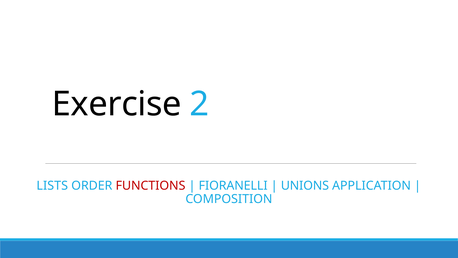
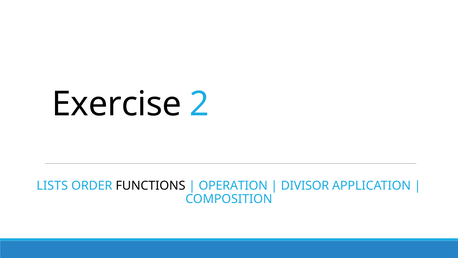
FUNCTIONS colour: red -> black
FIORANELLI: FIORANELLI -> OPERATION
UNIONS: UNIONS -> DIVISOR
